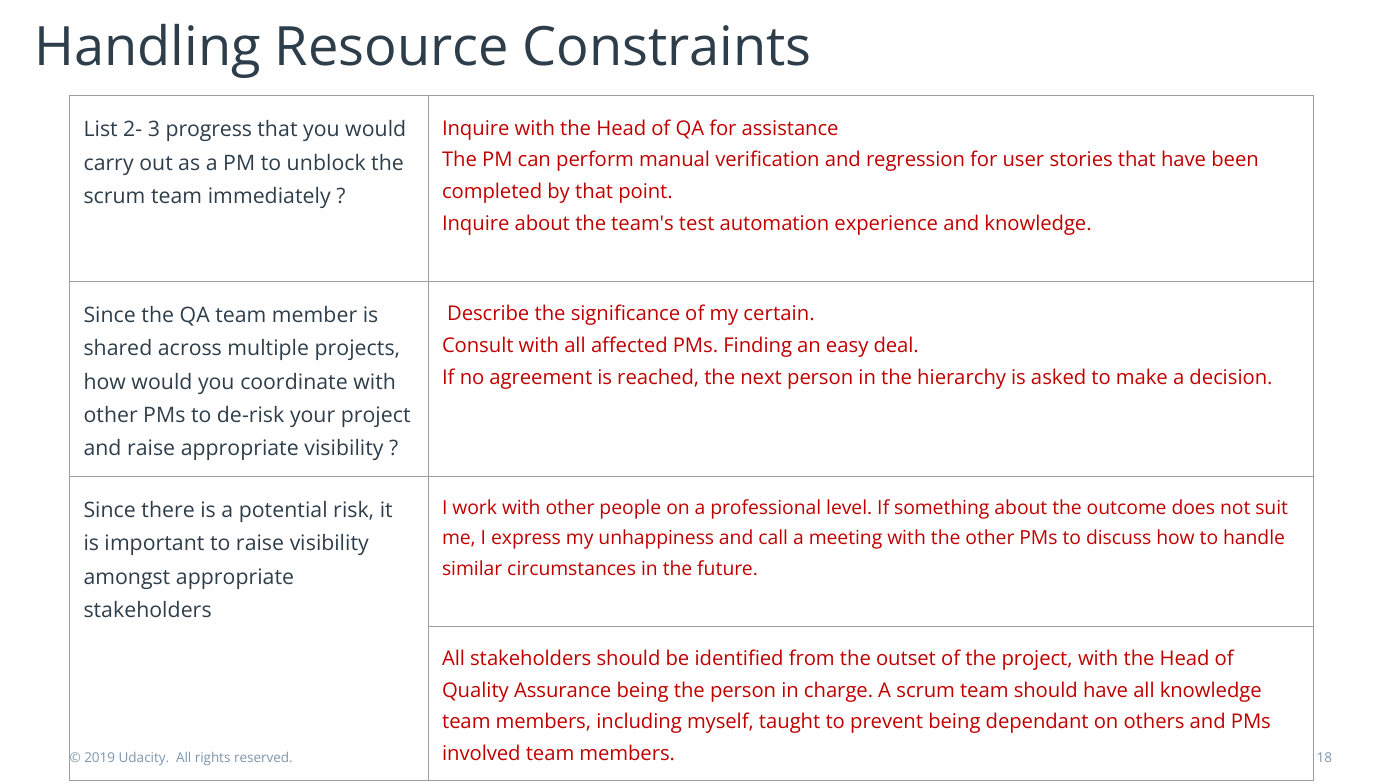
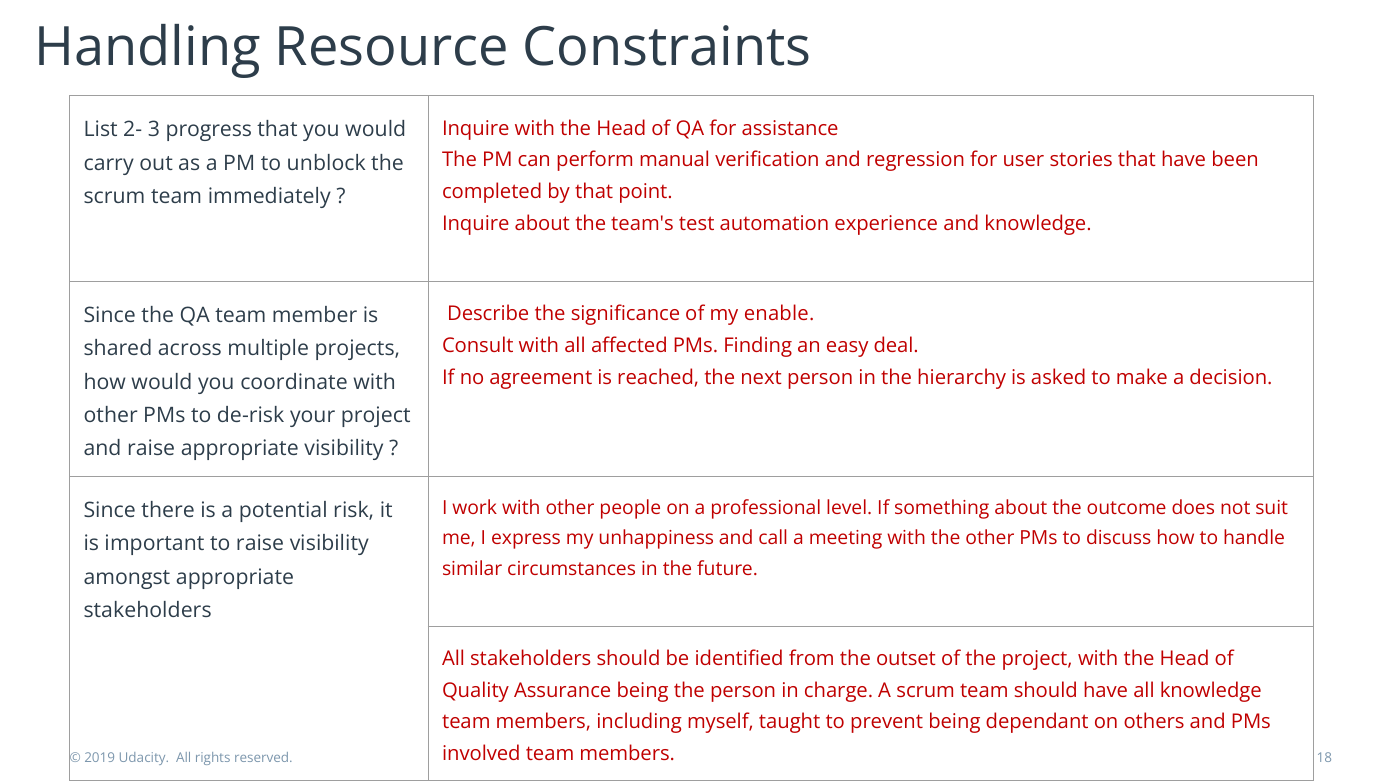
certain: certain -> enable
